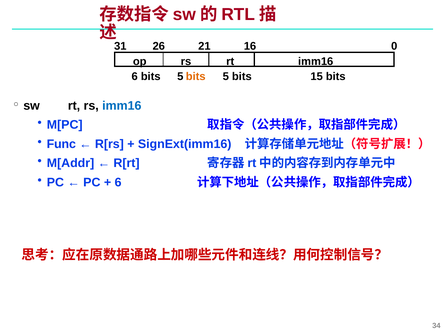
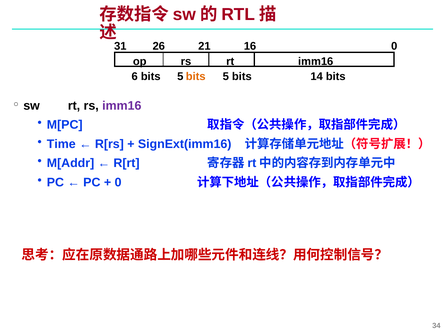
15: 15 -> 14
imm16 at (122, 106) colour: blue -> purple
Func: Func -> Time
6 at (118, 182): 6 -> 0
